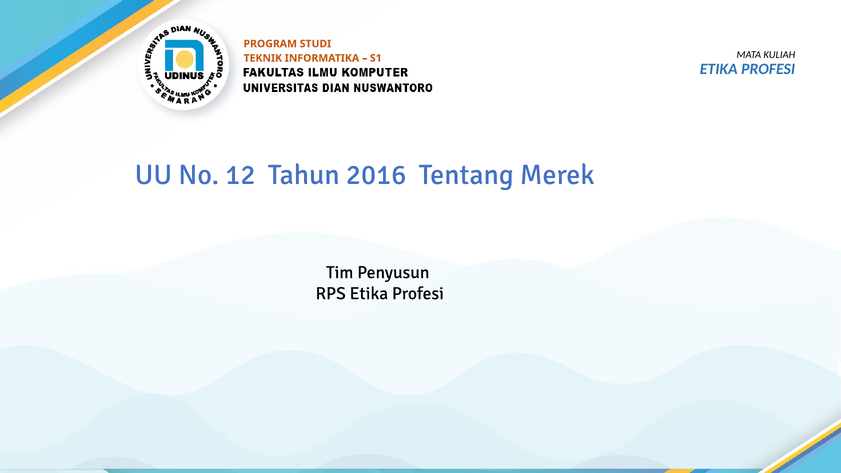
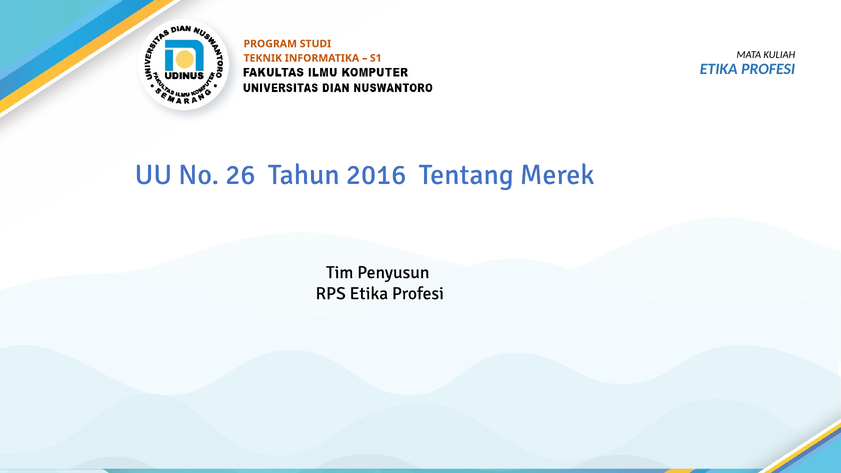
12: 12 -> 26
